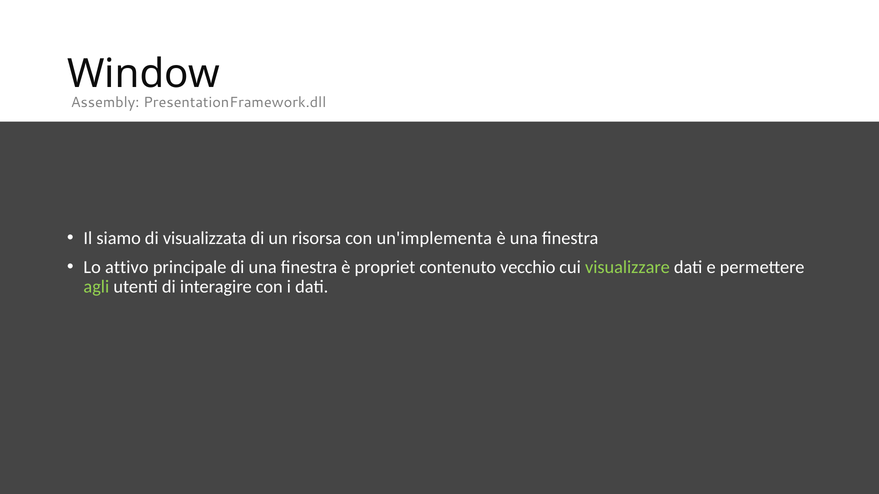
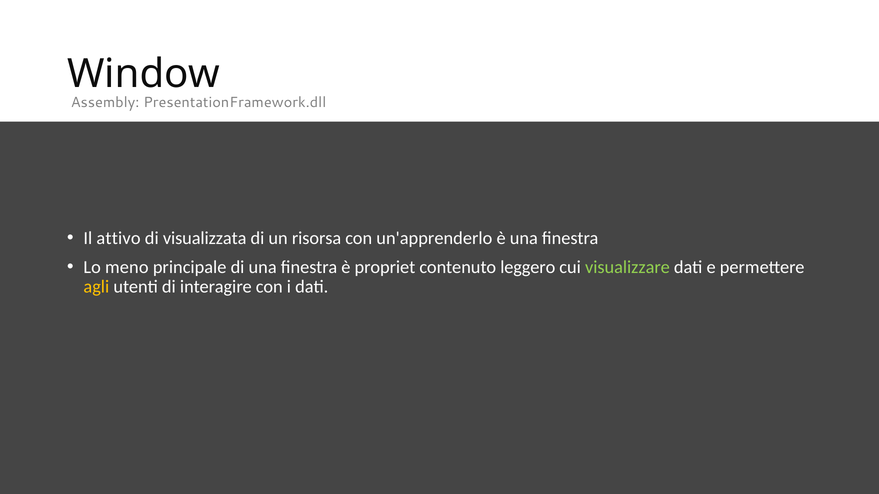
siamo: siamo -> attivo
un'implementa: un'implementa -> un'apprenderlo
attivo: attivo -> meno
vecchio: vecchio -> leggero
agli colour: light green -> yellow
